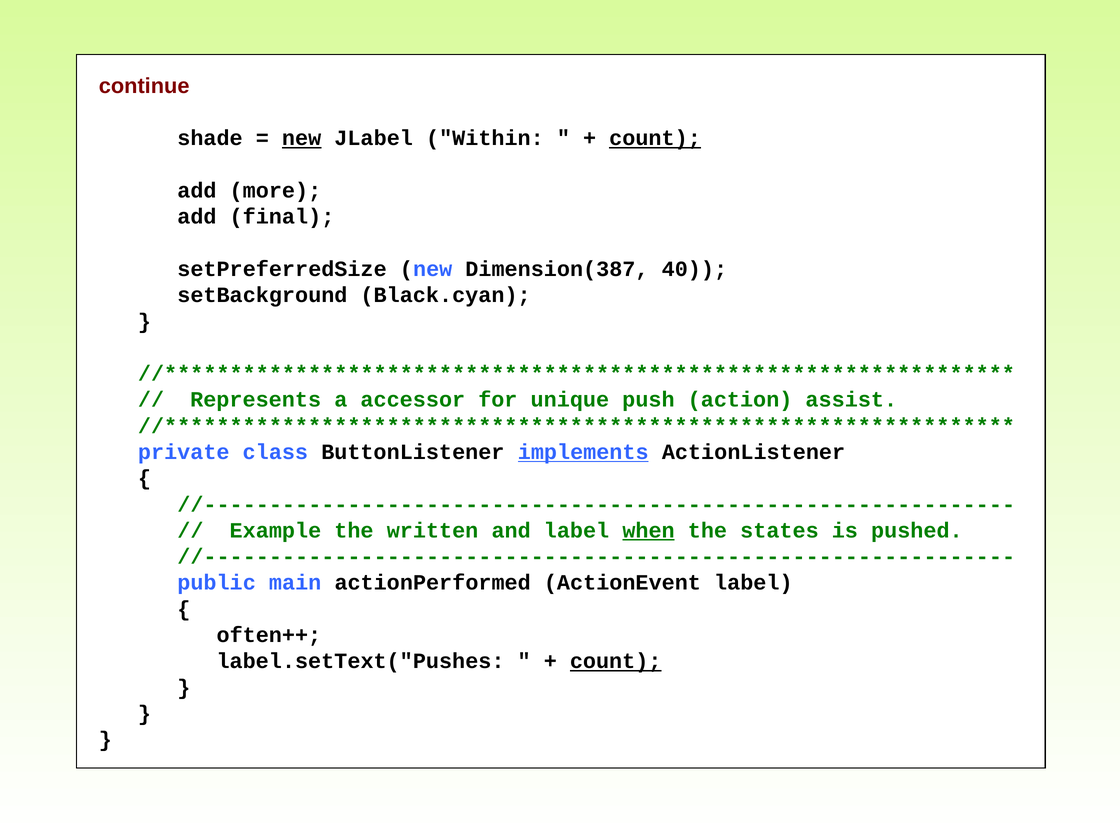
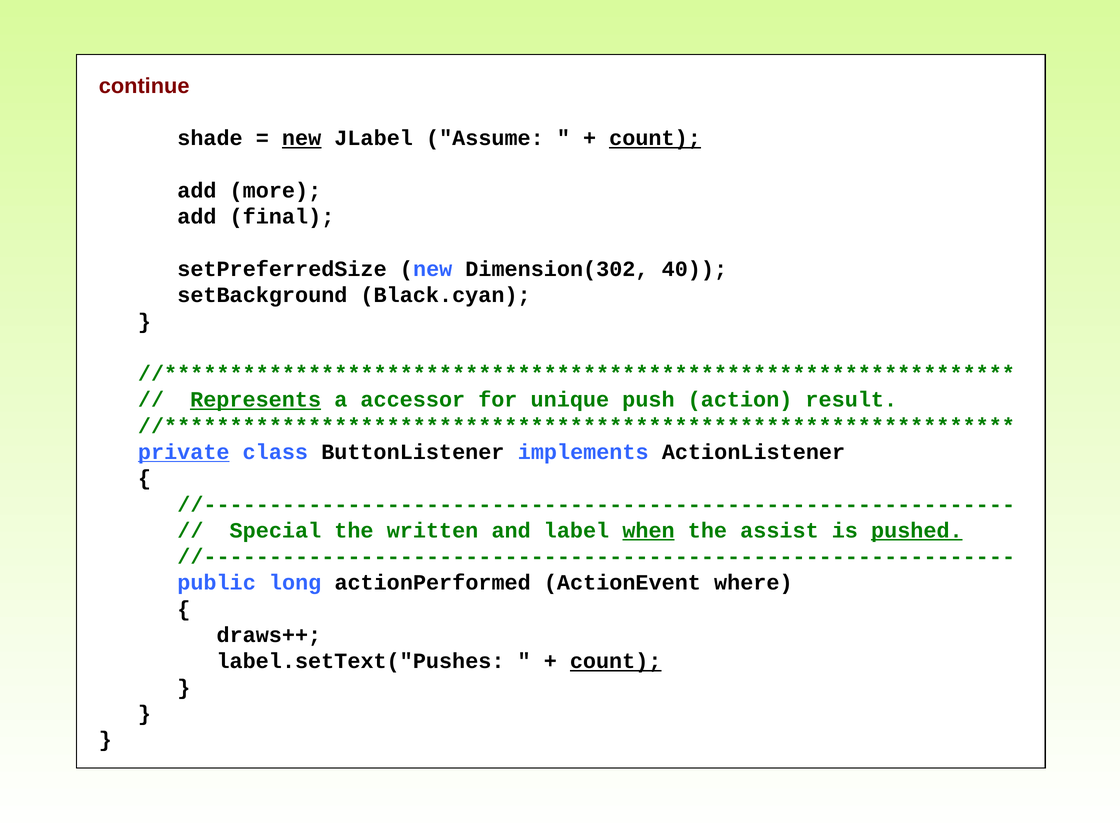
Within: Within -> Assume
Dimension(387: Dimension(387 -> Dimension(302
Represents underline: none -> present
assist: assist -> result
private underline: none -> present
implements underline: present -> none
Example: Example -> Special
states: states -> assist
pushed underline: none -> present
main: main -> long
ActionEvent label: label -> where
often++: often++ -> draws++
